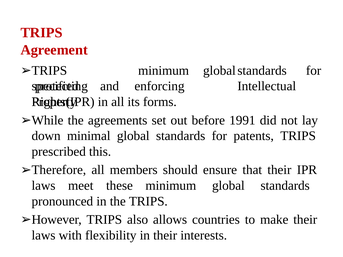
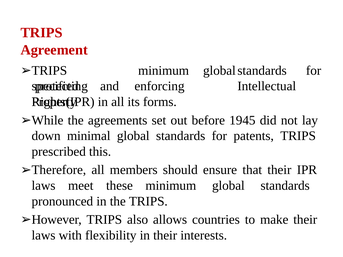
1991: 1991 -> 1945
